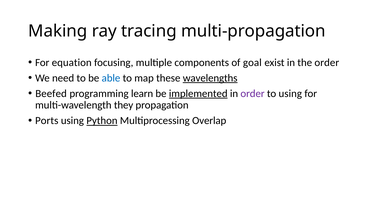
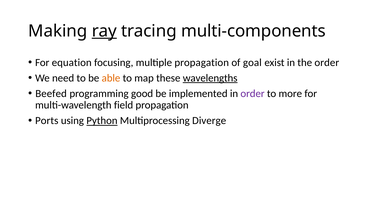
ray underline: none -> present
multi-propagation: multi-propagation -> multi-components
multiple components: components -> propagation
able colour: blue -> orange
learn: learn -> good
implemented underline: present -> none
to using: using -> more
they: they -> field
Overlap: Overlap -> Diverge
